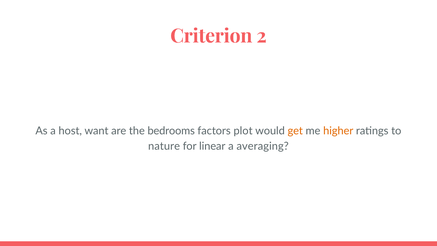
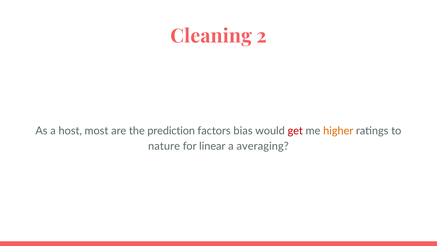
Criterion: Criterion -> Cleaning
want: want -> most
bedrooms: bedrooms -> prediction
plot: plot -> bias
get colour: orange -> red
